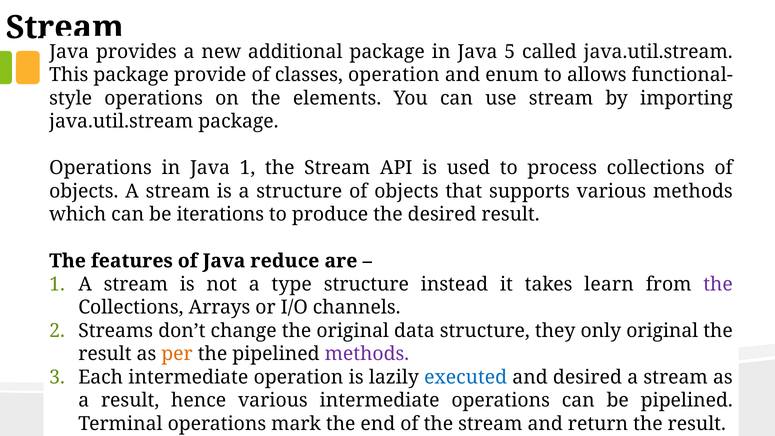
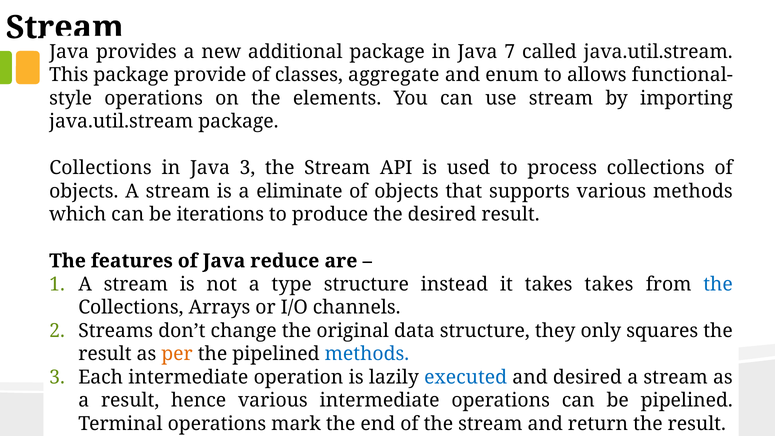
5: 5 -> 7
classes operation: operation -> aggregate
Operations at (101, 168): Operations -> Collections
Java 1: 1 -> 3
a structure: structure -> eliminate
takes learn: learn -> takes
the at (718, 284) colour: purple -> blue
only original: original -> squares
methods at (367, 354) colour: purple -> blue
